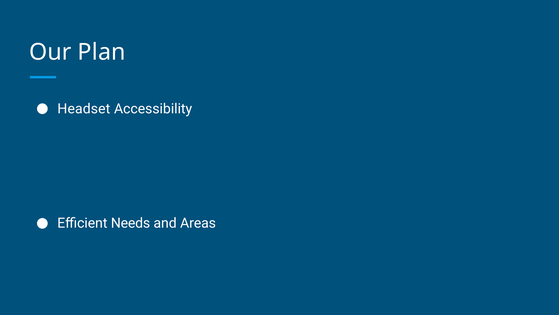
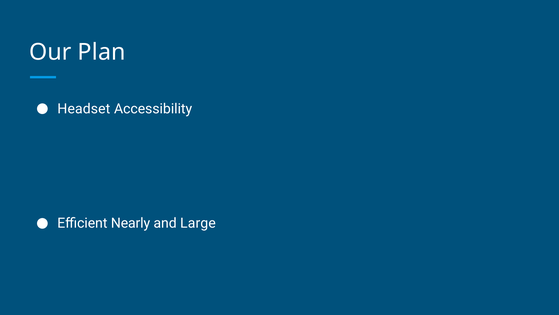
Needs: Needs -> Nearly
Areas: Areas -> Large
